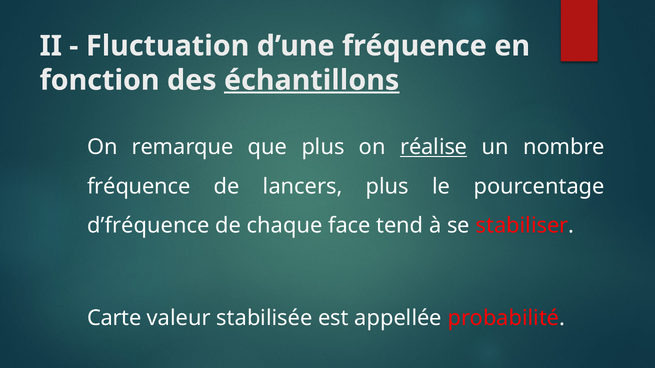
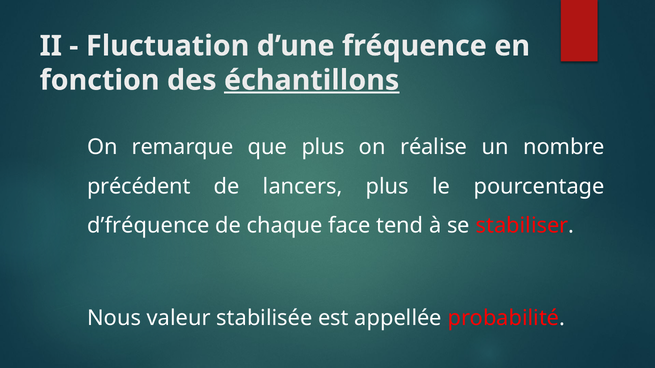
réalise underline: present -> none
fréquence at (139, 187): fréquence -> précédent
Carte: Carte -> Nous
